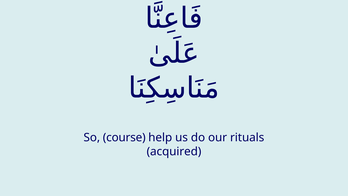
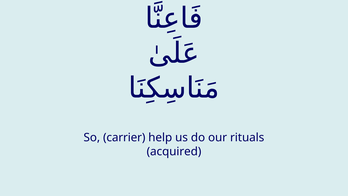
course: course -> carrier
